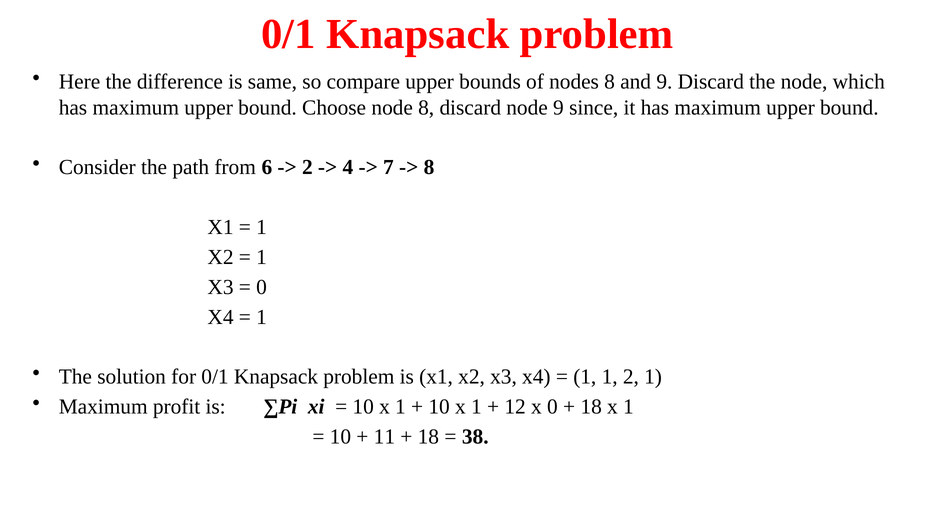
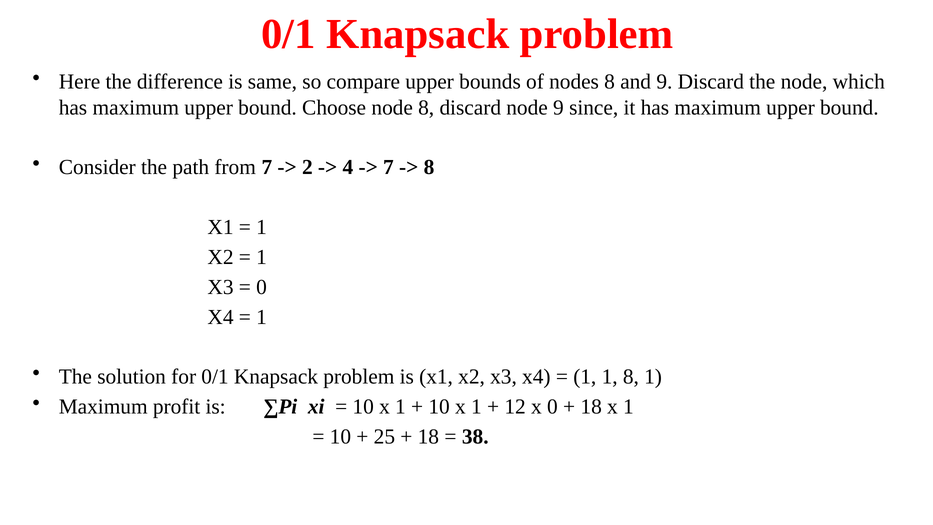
from 6: 6 -> 7
1 2: 2 -> 8
11: 11 -> 25
